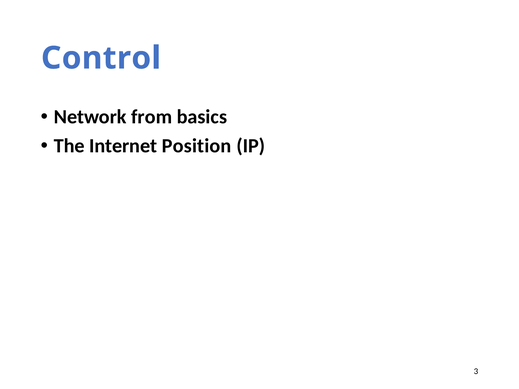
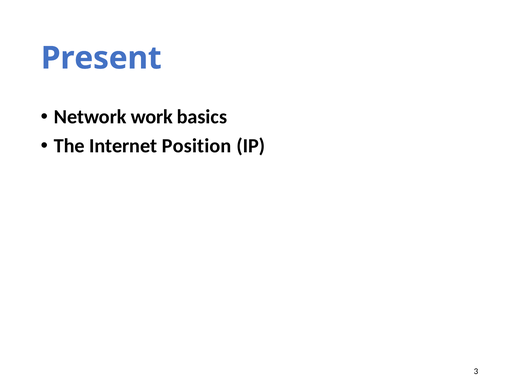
Control: Control -> Present
from: from -> work
